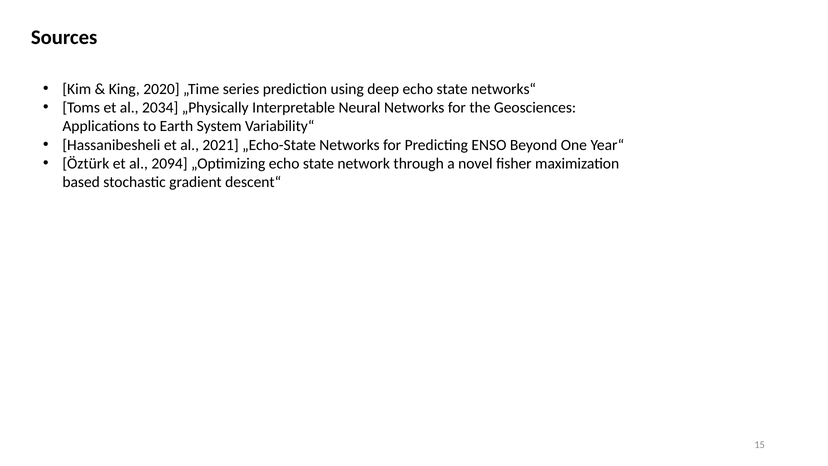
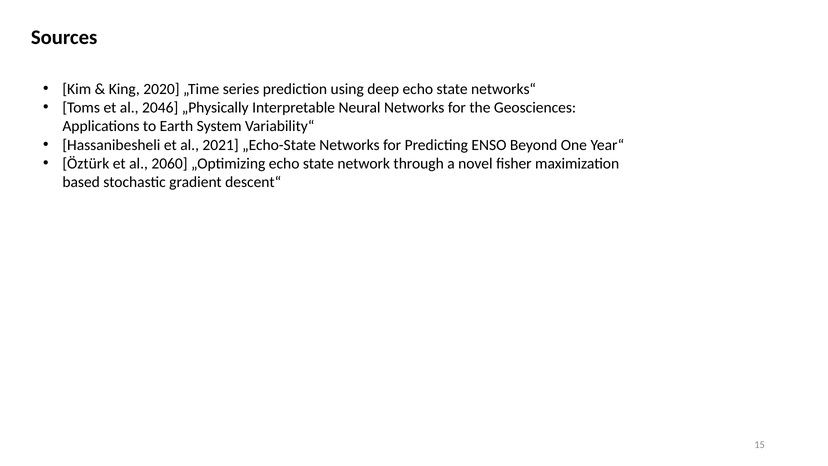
2034: 2034 -> 2046
2094: 2094 -> 2060
